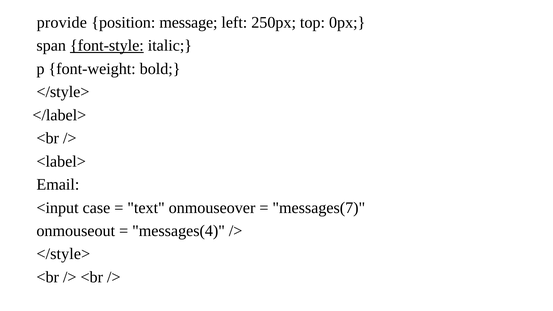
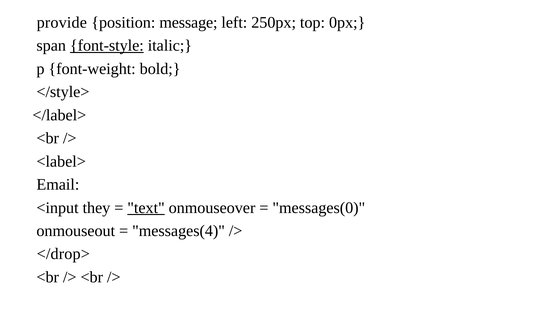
case: case -> they
text underline: none -> present
messages(7: messages(7 -> messages(0
</style> at (63, 254): </style> -> </drop>
